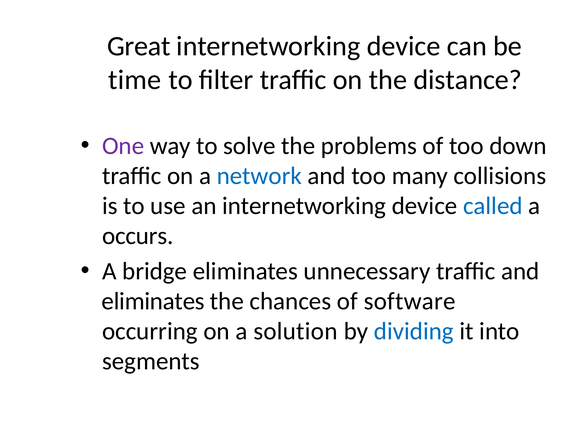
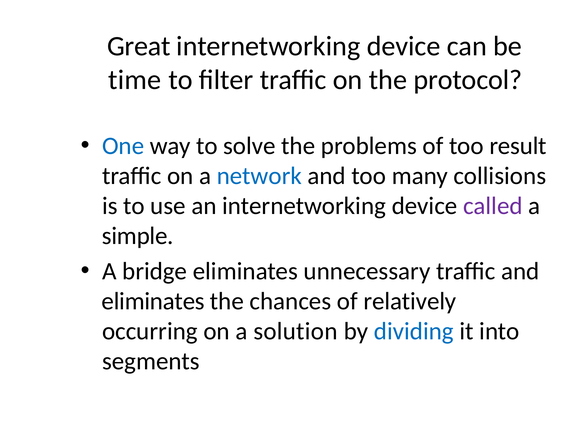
distance: distance -> protocol
One colour: purple -> blue
down: down -> result
called colour: blue -> purple
occurs: occurs -> simple
software: software -> relatively
